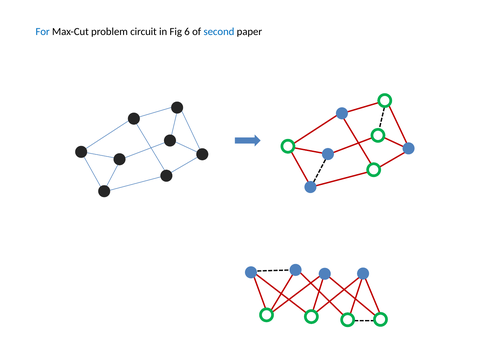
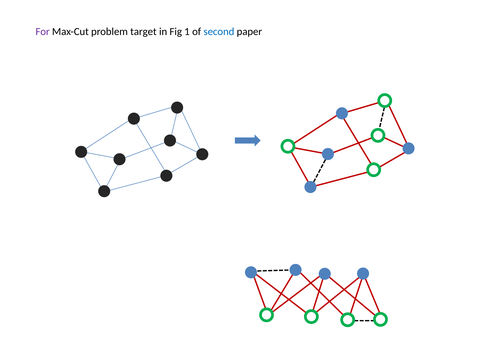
For colour: blue -> purple
circuit: circuit -> target
6: 6 -> 1
